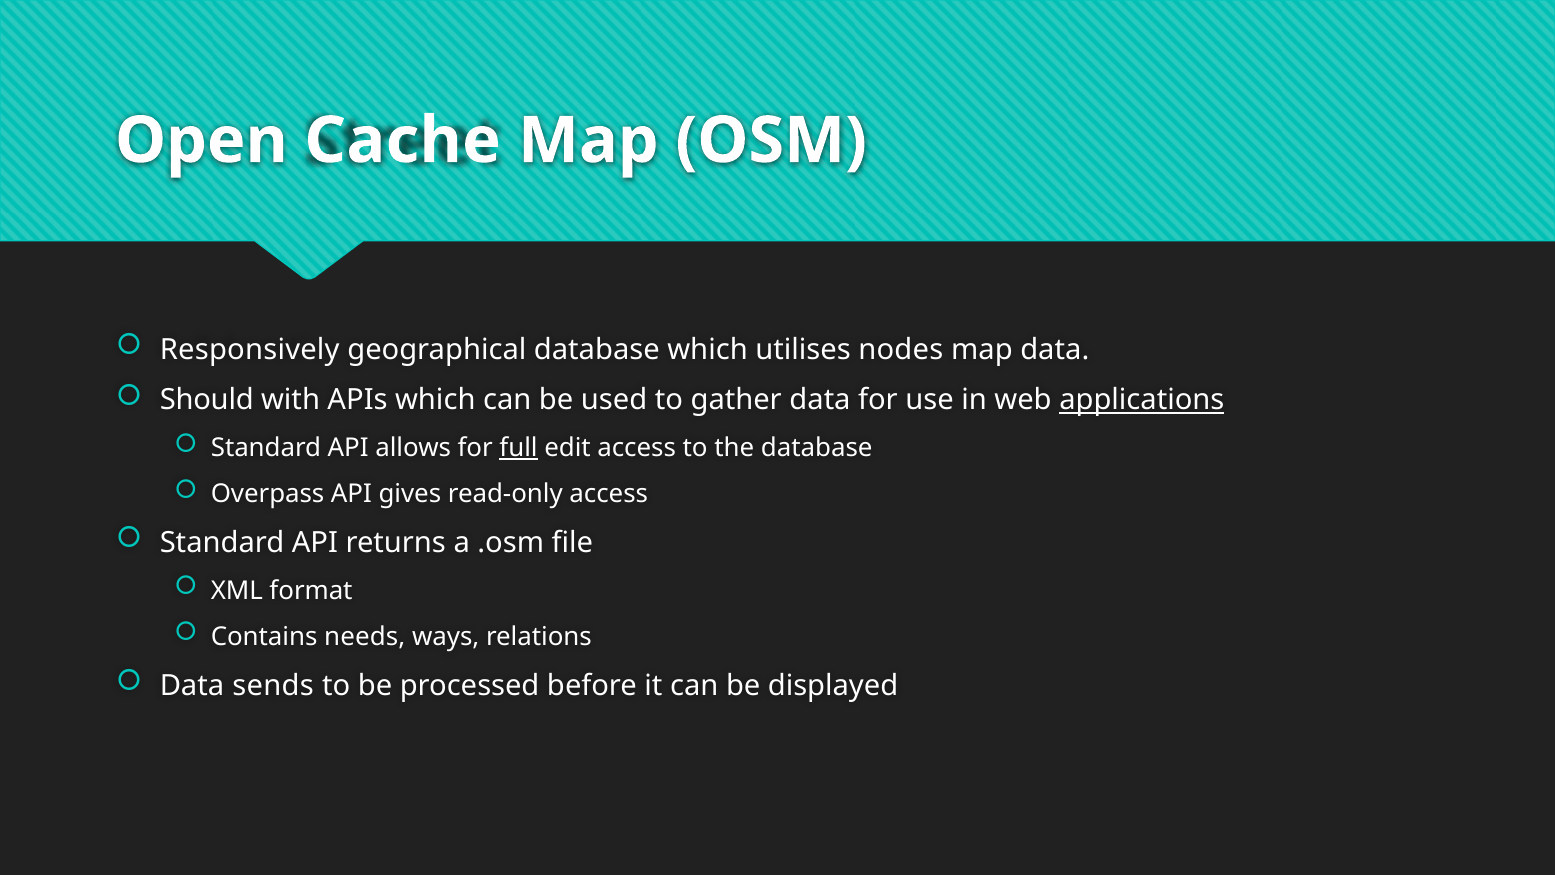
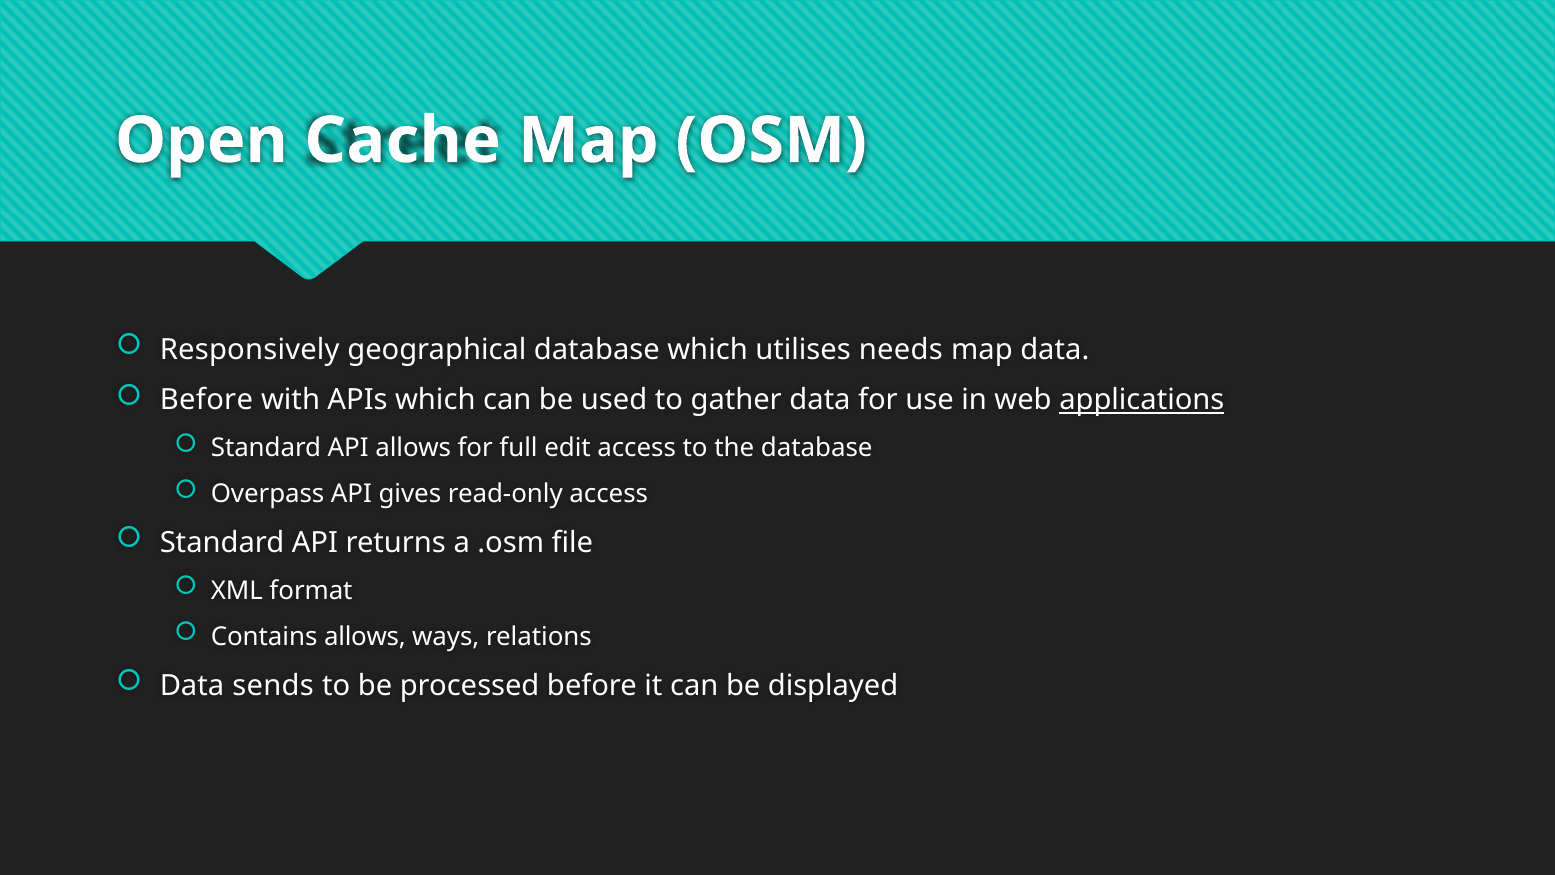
nodes: nodes -> needs
Should at (207, 400): Should -> Before
full underline: present -> none
Contains needs: needs -> allows
